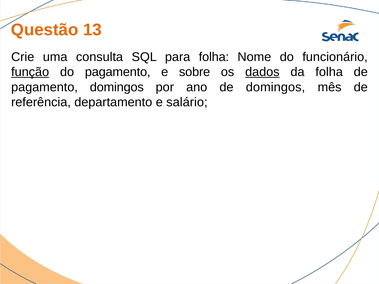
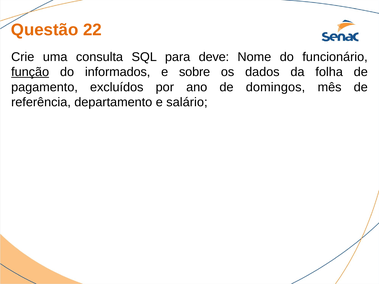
13: 13 -> 22
para folha: folha -> deve
do pagamento: pagamento -> informados
dados underline: present -> none
pagamento domingos: domingos -> excluídos
